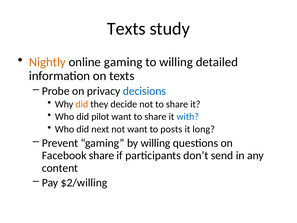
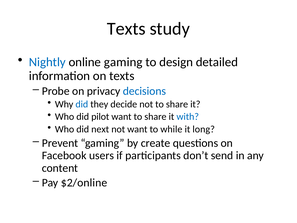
Nightly colour: orange -> blue
to willing: willing -> design
did at (82, 104) colour: orange -> blue
posts: posts -> while
by willing: willing -> create
Facebook share: share -> users
$2/willing: $2/willing -> $2/online
